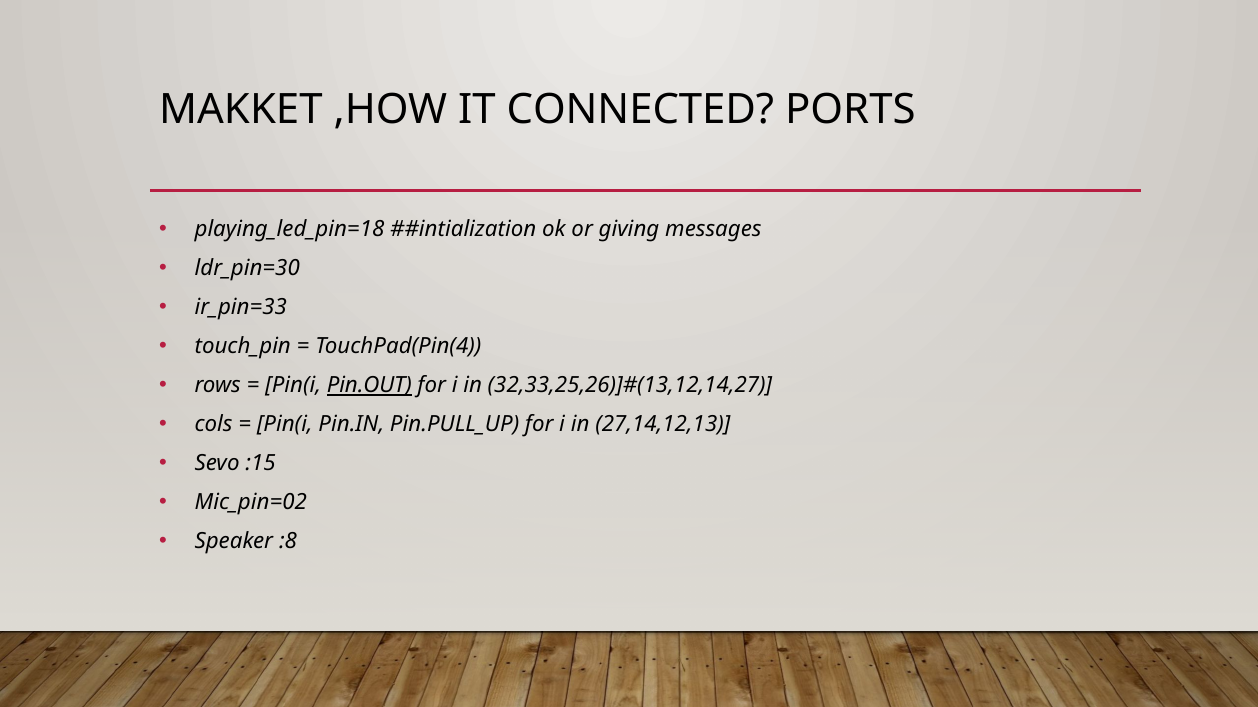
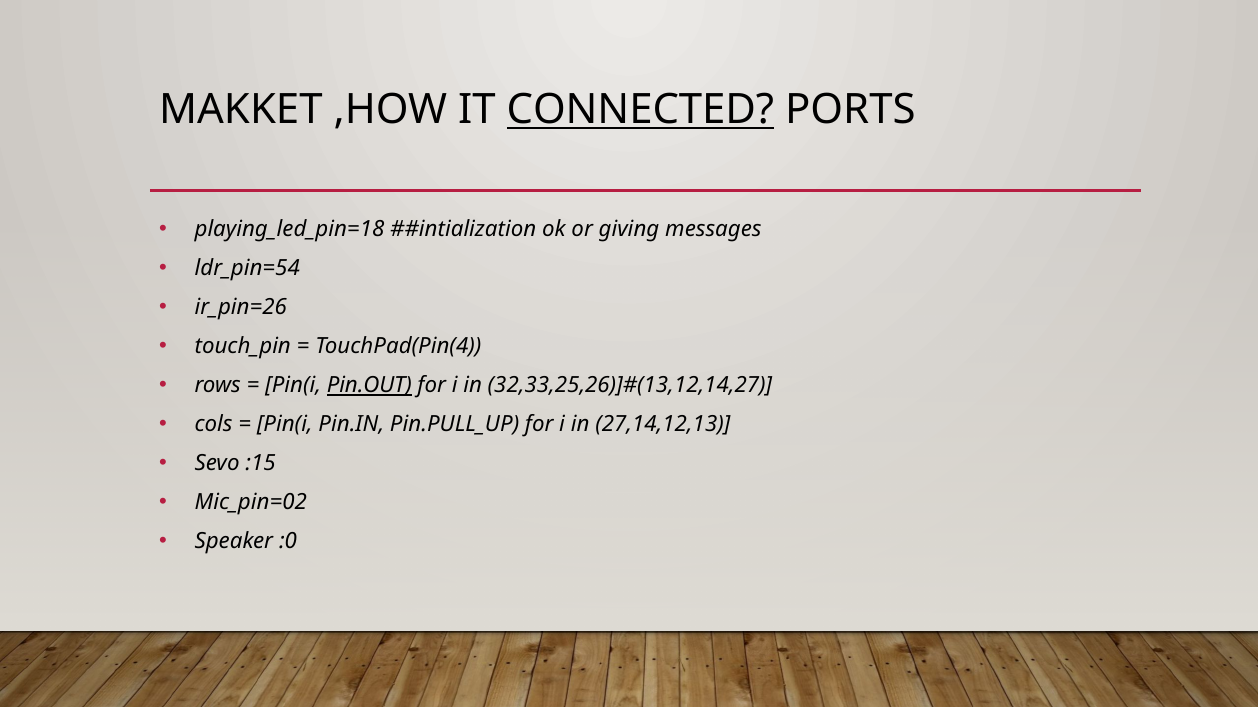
CONNECTED underline: none -> present
ldr_pin=30: ldr_pin=30 -> ldr_pin=54
ir_pin=33: ir_pin=33 -> ir_pin=26
:8: :8 -> :0
